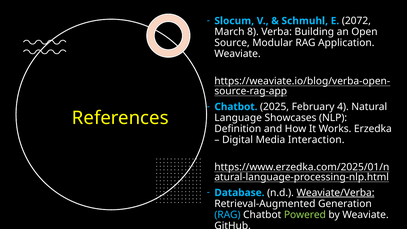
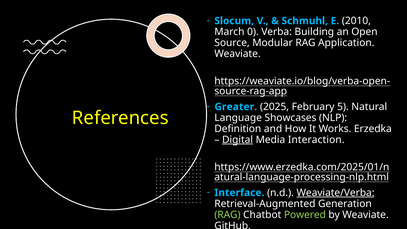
2072: 2072 -> 2010
8: 8 -> 0
Chatbot at (236, 107): Chatbot -> Greater
4: 4 -> 5
Digital underline: none -> present
Database: Database -> Interface
RAG at (227, 215) colour: light blue -> light green
